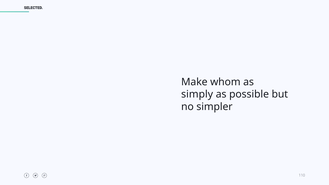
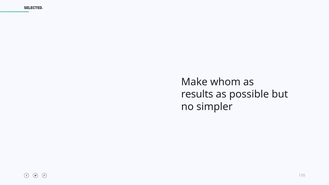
simply: simply -> results
